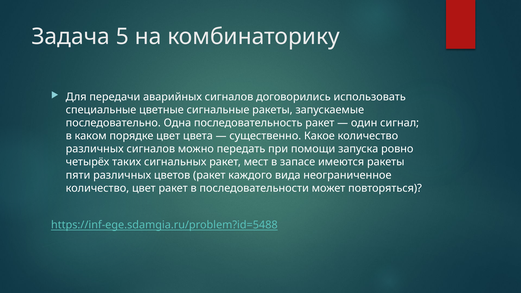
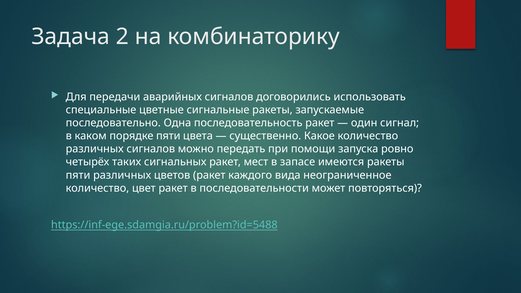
5: 5 -> 2
порядке цвет: цвет -> пяти
